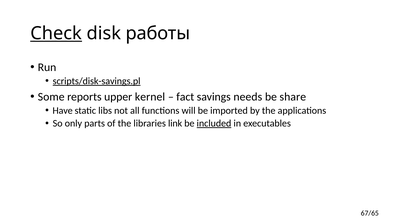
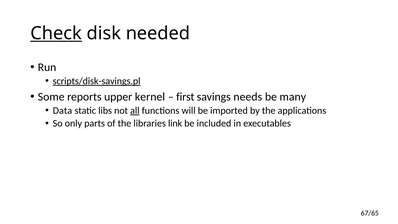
работы: работы -> needed
fact: fact -> first
share: share -> many
Have: Have -> Data
all underline: none -> present
included underline: present -> none
